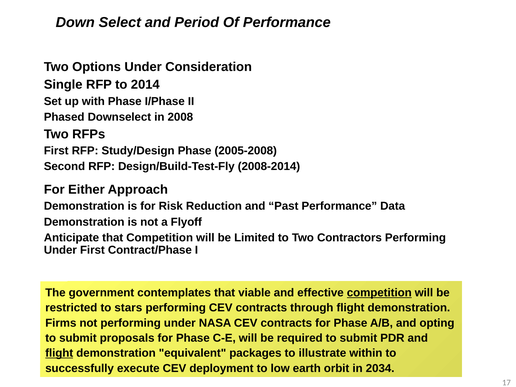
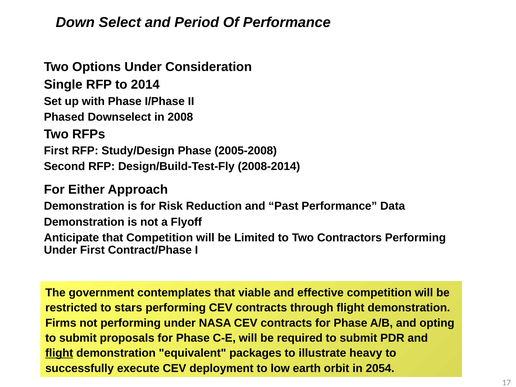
competition at (379, 293) underline: present -> none
within: within -> heavy
2034: 2034 -> 2054
